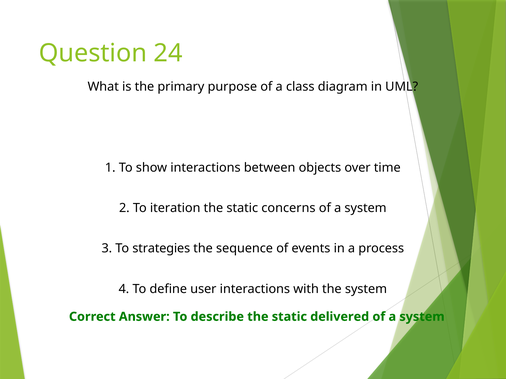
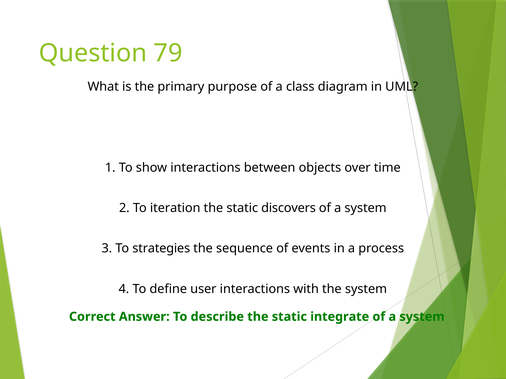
24: 24 -> 79
concerns: concerns -> discovers
delivered: delivered -> integrate
